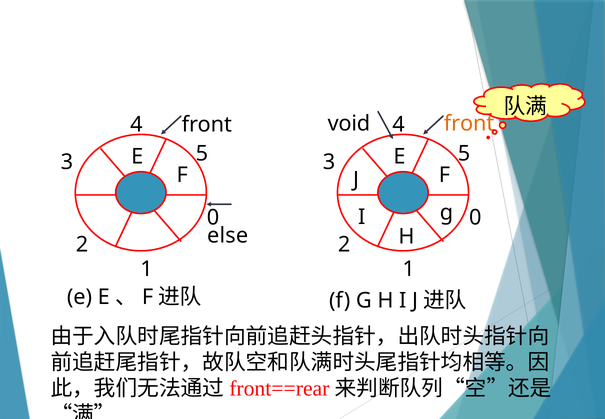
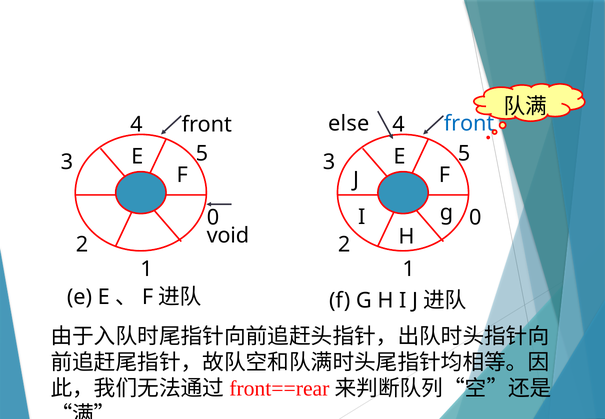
void: void -> else
front at (469, 124) colour: orange -> blue
else: else -> void
